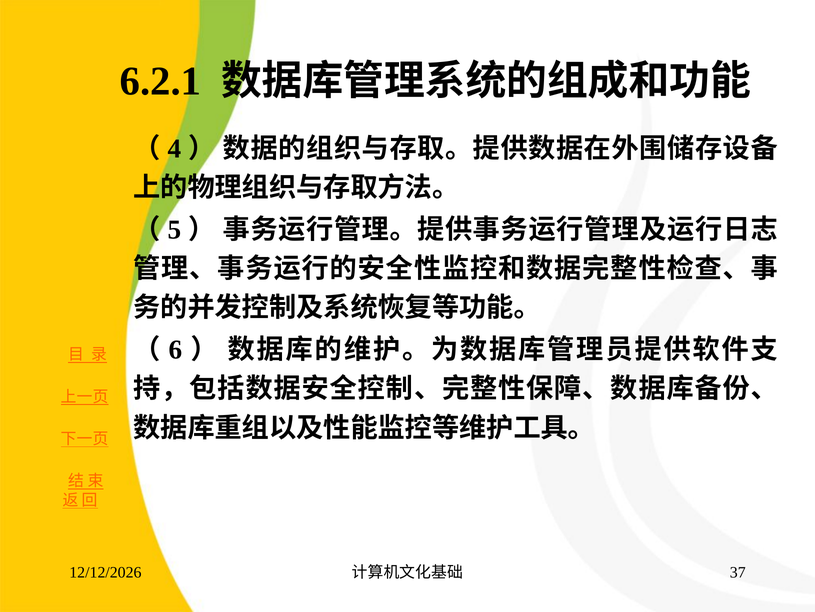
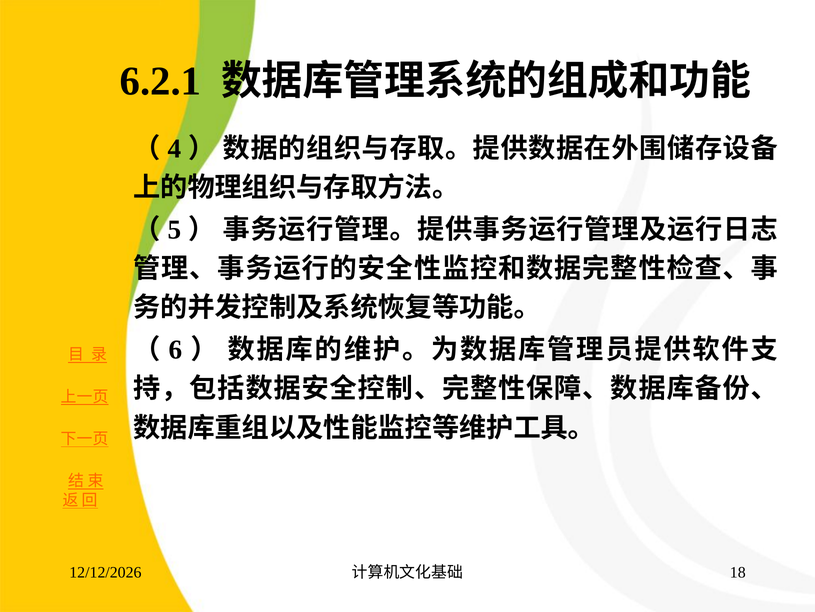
37: 37 -> 18
